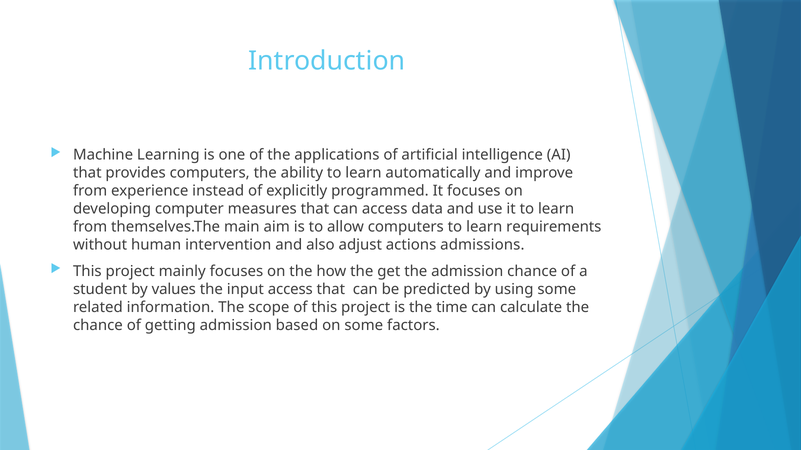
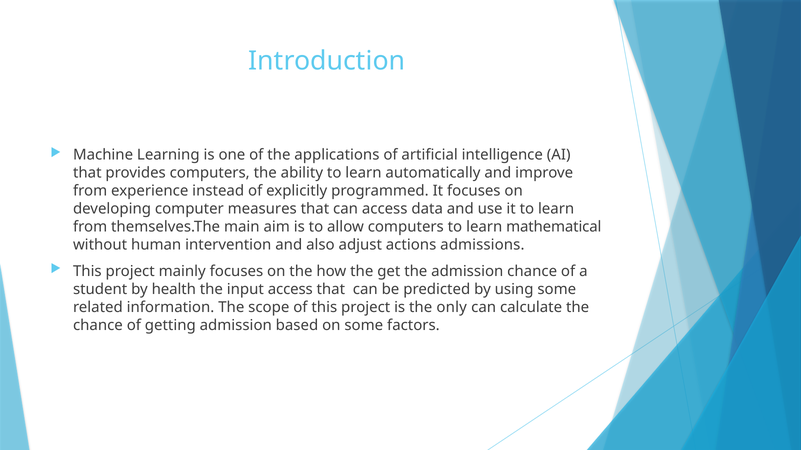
requirements: requirements -> mathematical
values: values -> health
time: time -> only
